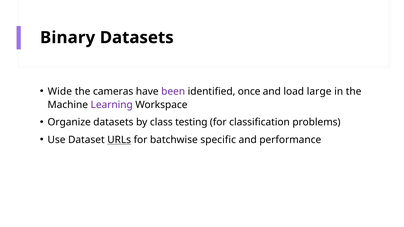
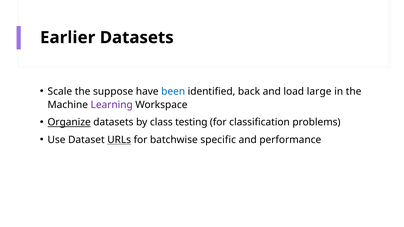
Binary: Binary -> Earlier
Wide: Wide -> Scale
cameras: cameras -> suppose
been colour: purple -> blue
once: once -> back
Organize underline: none -> present
